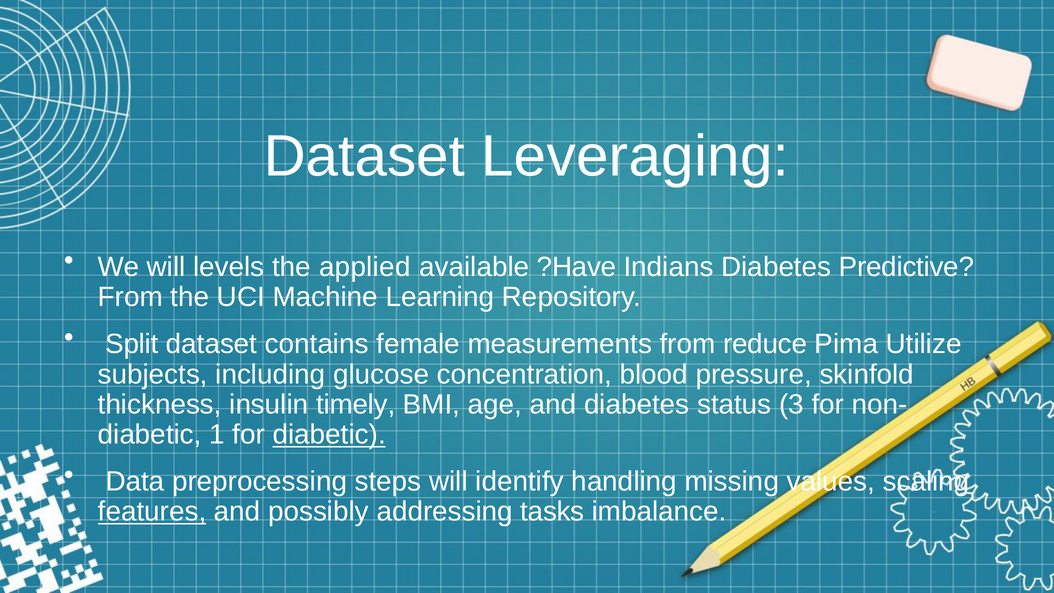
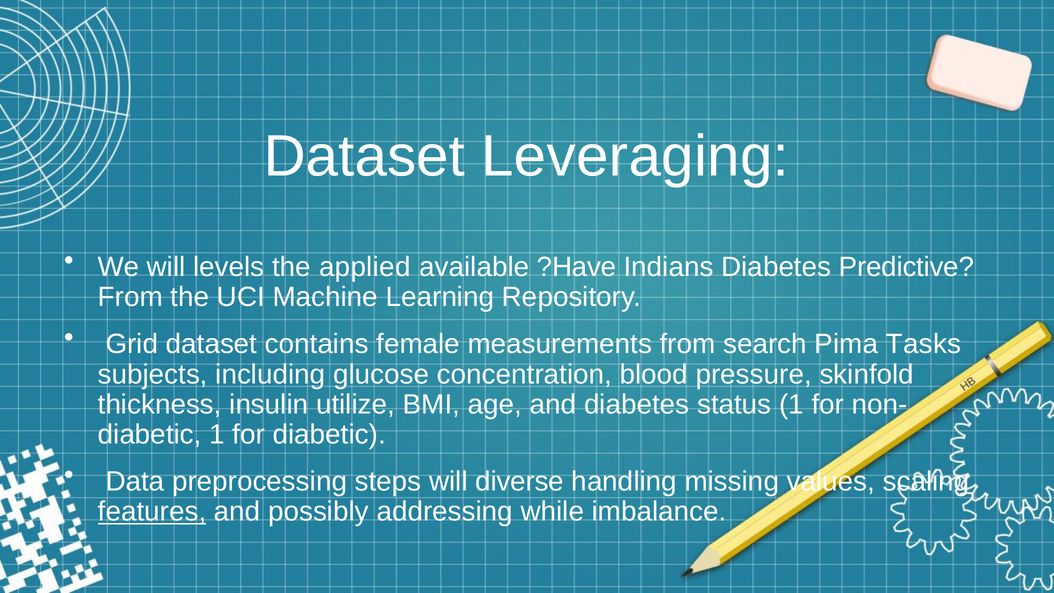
Split: Split -> Grid
reduce: reduce -> search
Utilize: Utilize -> Tasks
timely: timely -> utilize
status 3: 3 -> 1
diabetic at (329, 435) underline: present -> none
identify: identify -> diverse
tasks: tasks -> while
